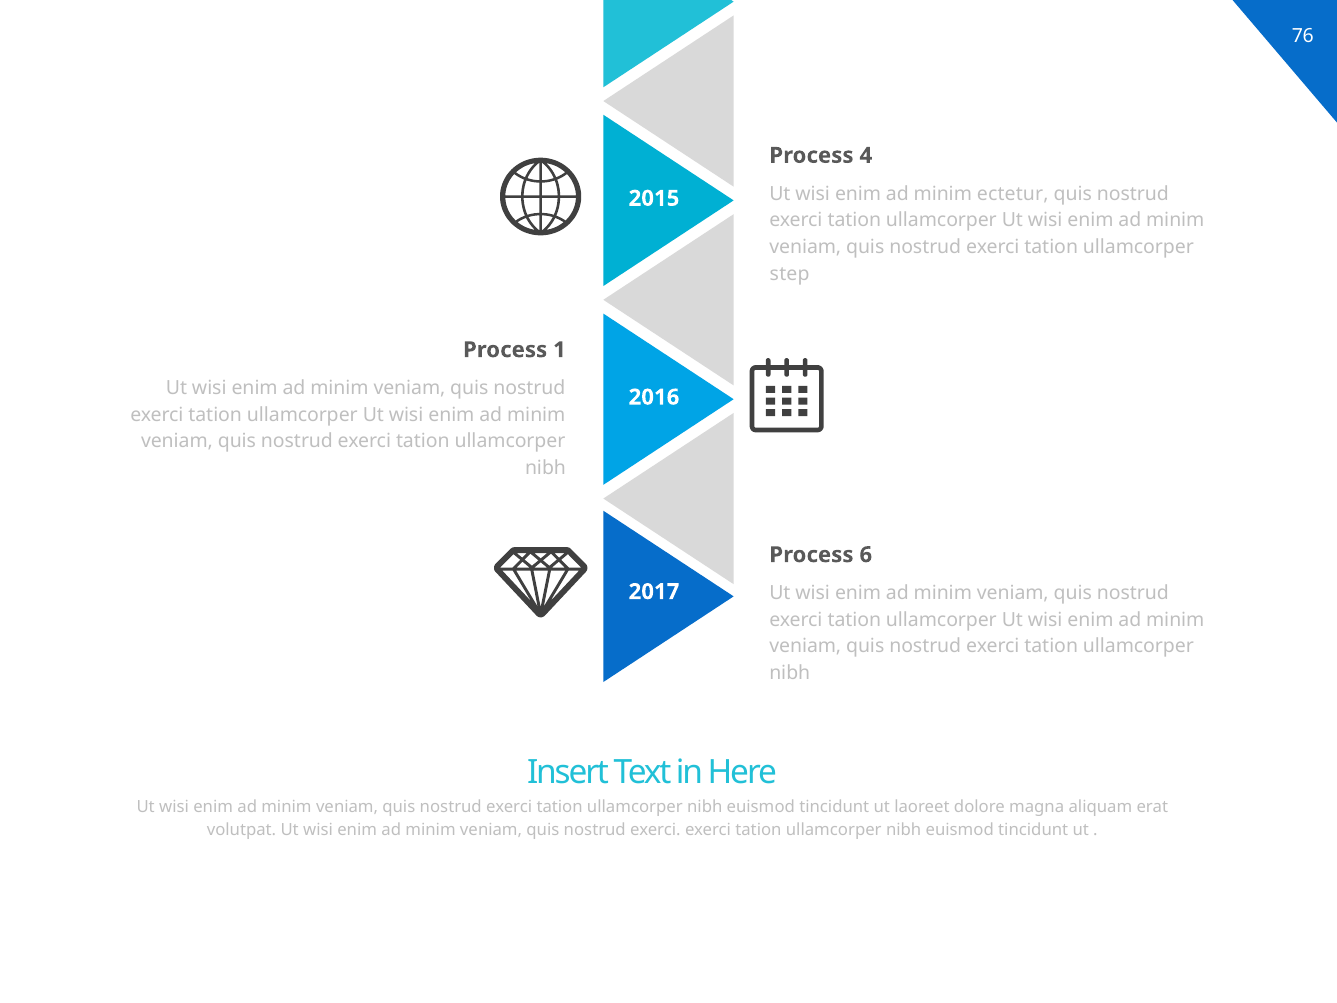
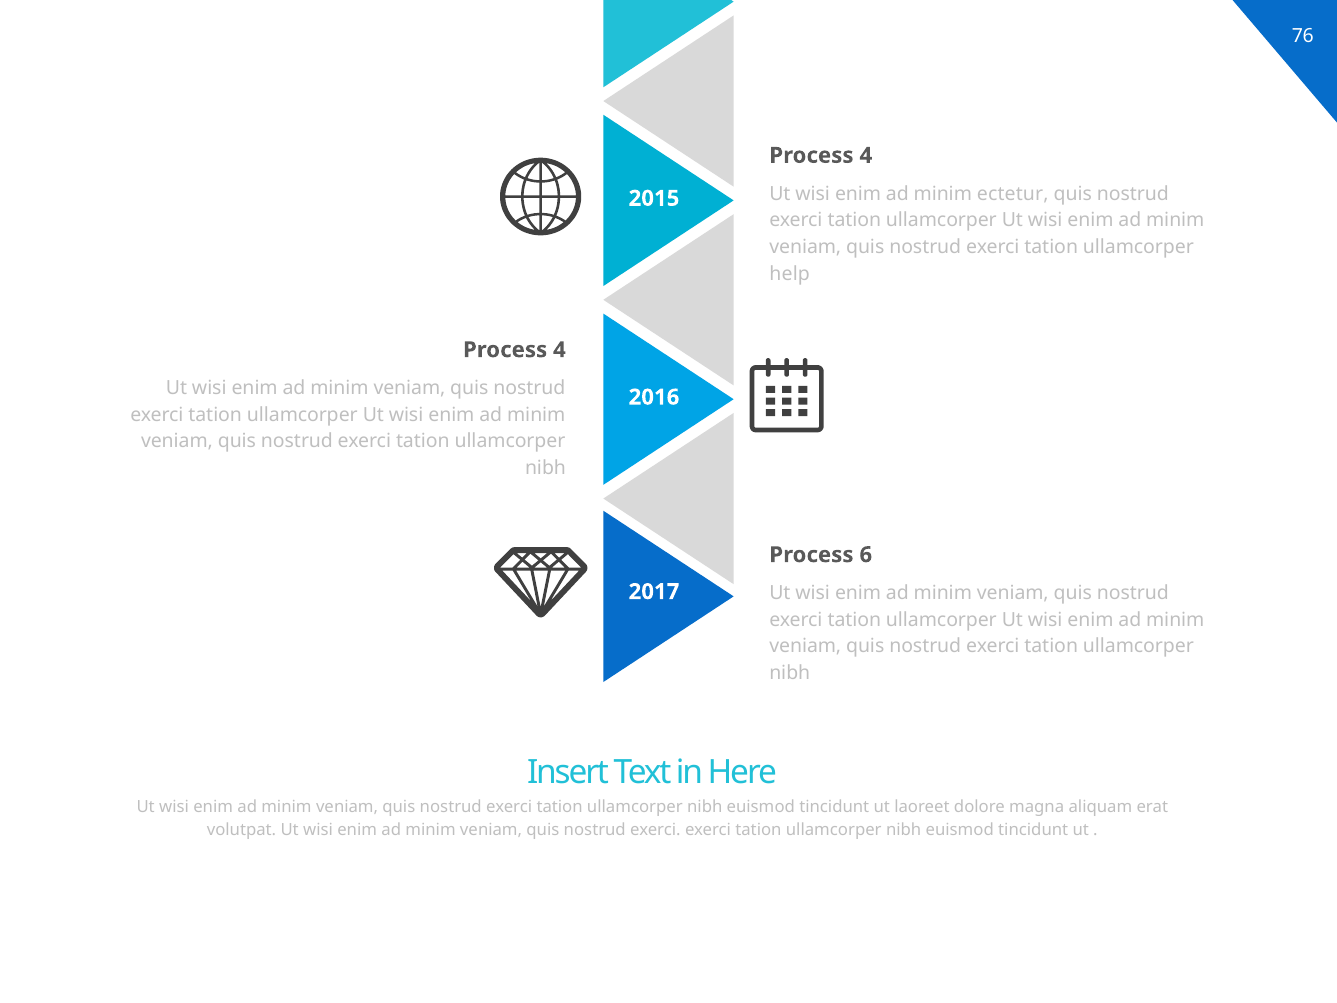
step: step -> help
1 at (559, 350): 1 -> 4
